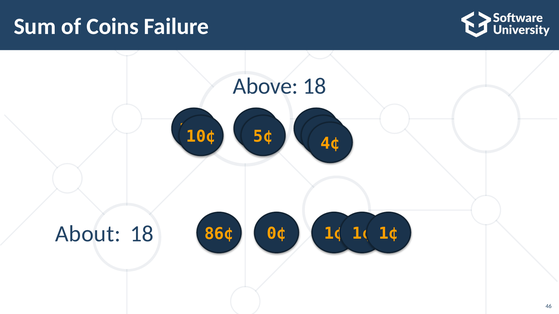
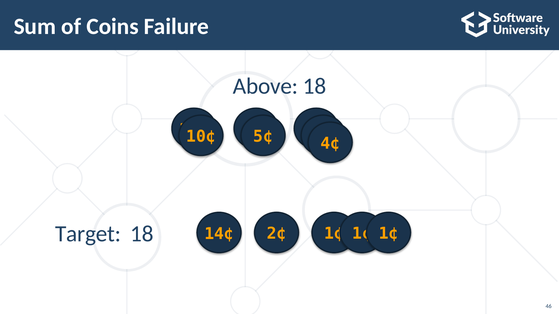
About: About -> Target
86¢: 86¢ -> 14¢
0¢: 0¢ -> 2¢
